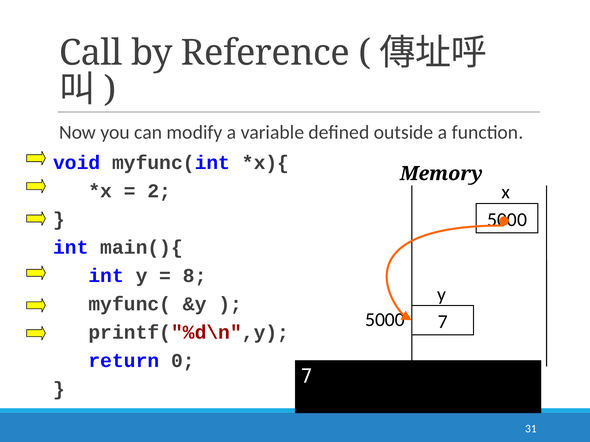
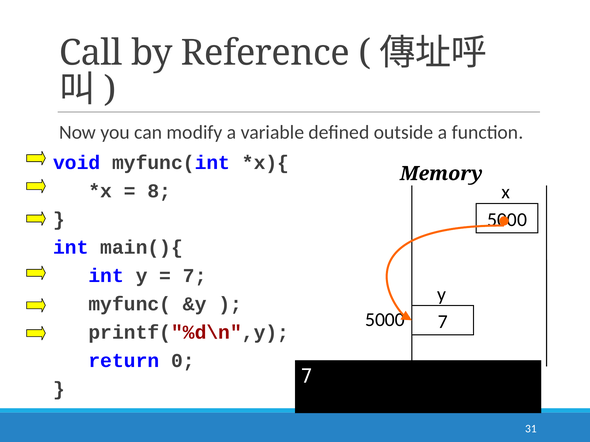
2: 2 -> 8
8 at (195, 276): 8 -> 7
